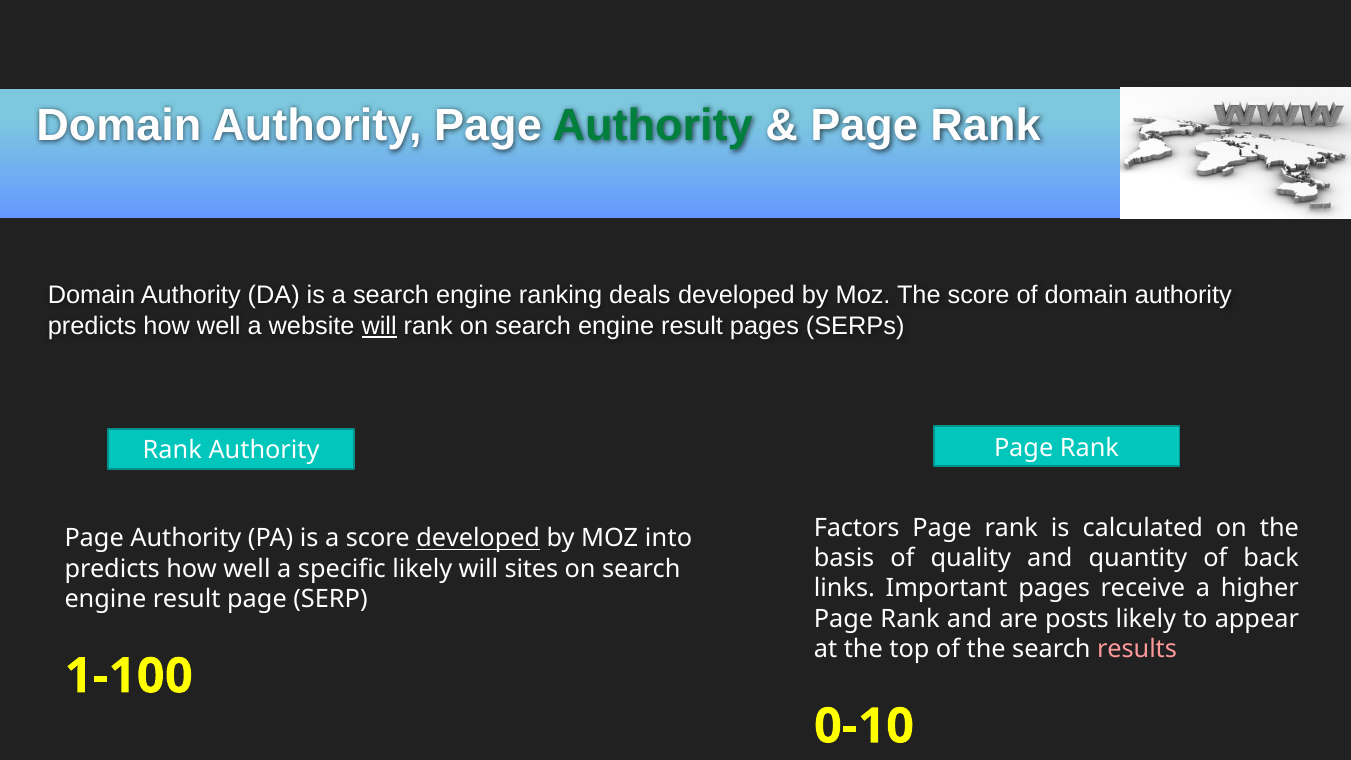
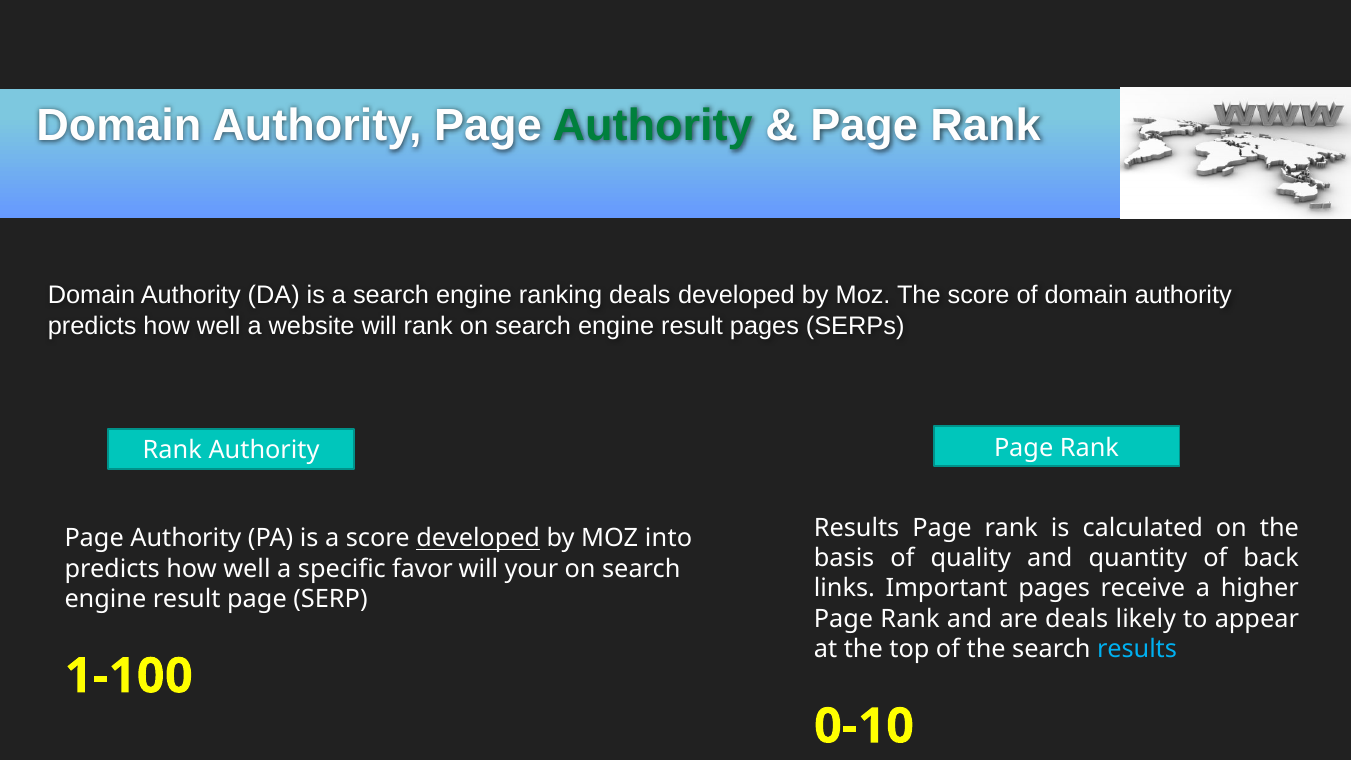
will at (379, 326) underline: present -> none
Factors at (857, 528): Factors -> Results
specific likely: likely -> favor
sites: sites -> your
are posts: posts -> deals
results at (1137, 649) colour: pink -> light blue
